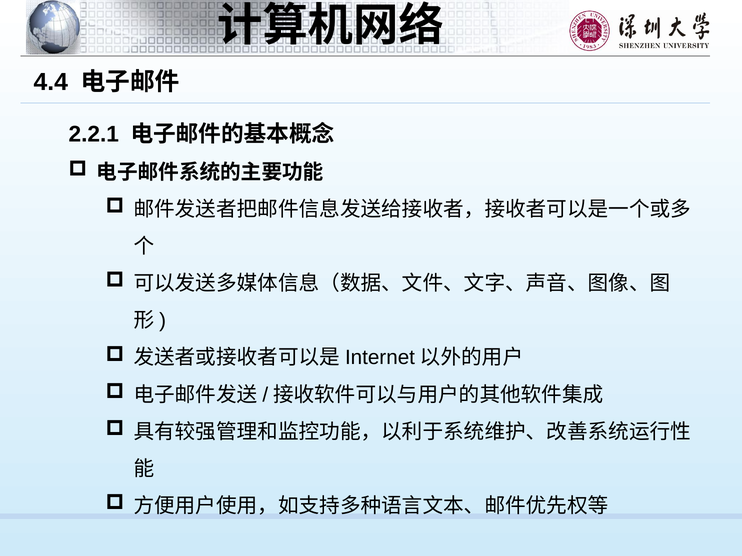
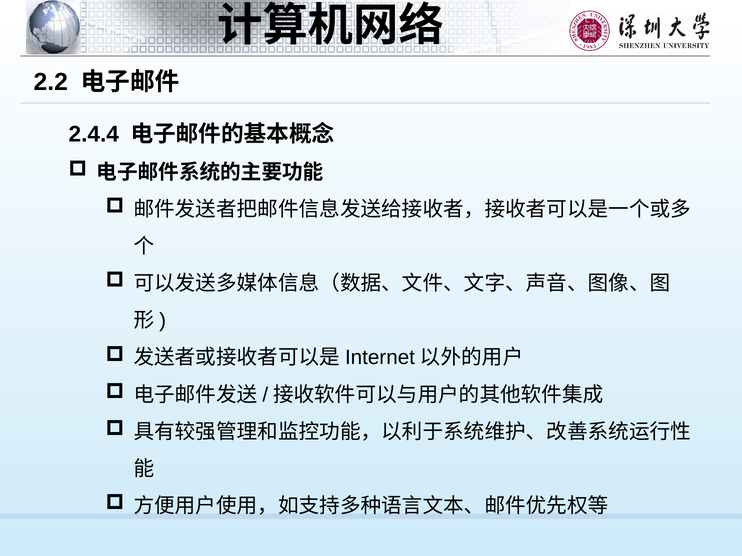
4.4: 4.4 -> 2.2
2.2.1: 2.2.1 -> 2.4.4
